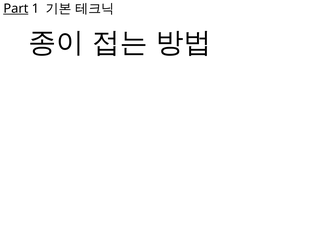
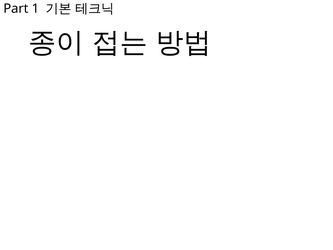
Part underline: present -> none
